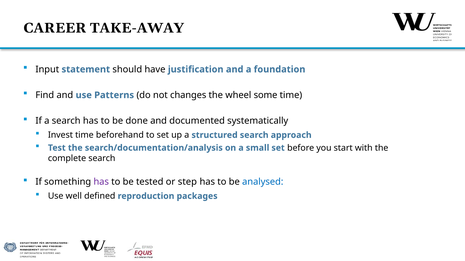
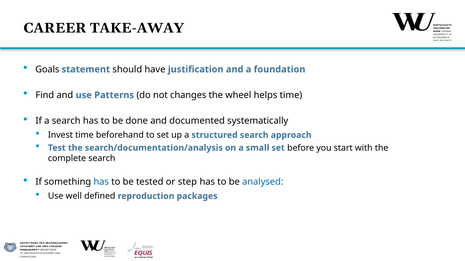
Input: Input -> Goals
some: some -> helps
has at (101, 182) colour: purple -> blue
